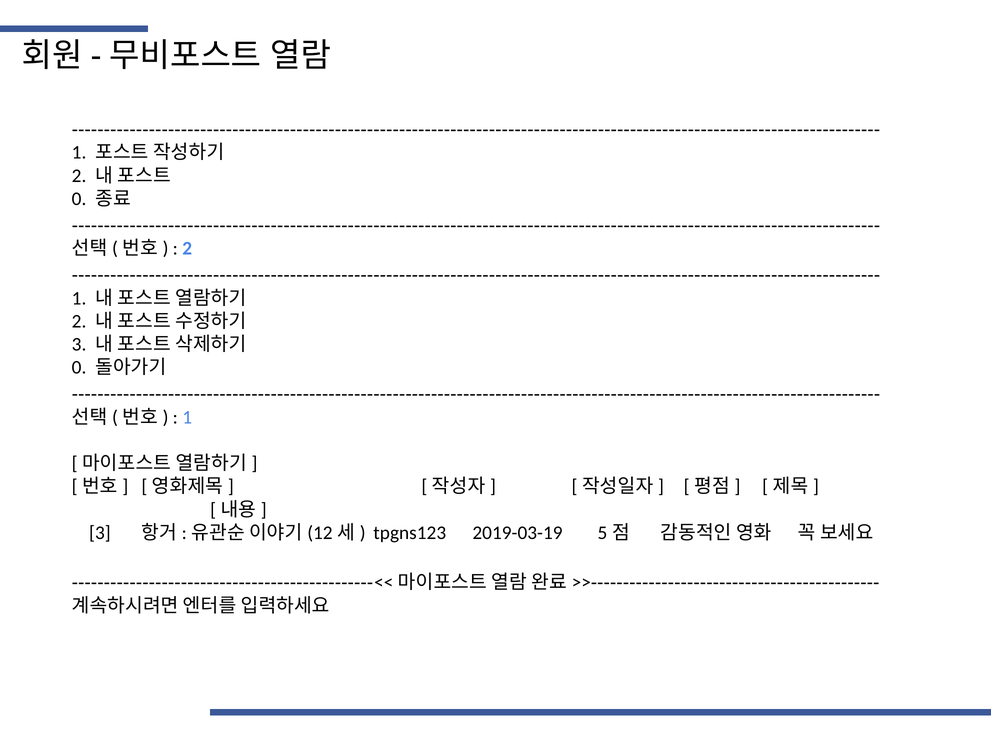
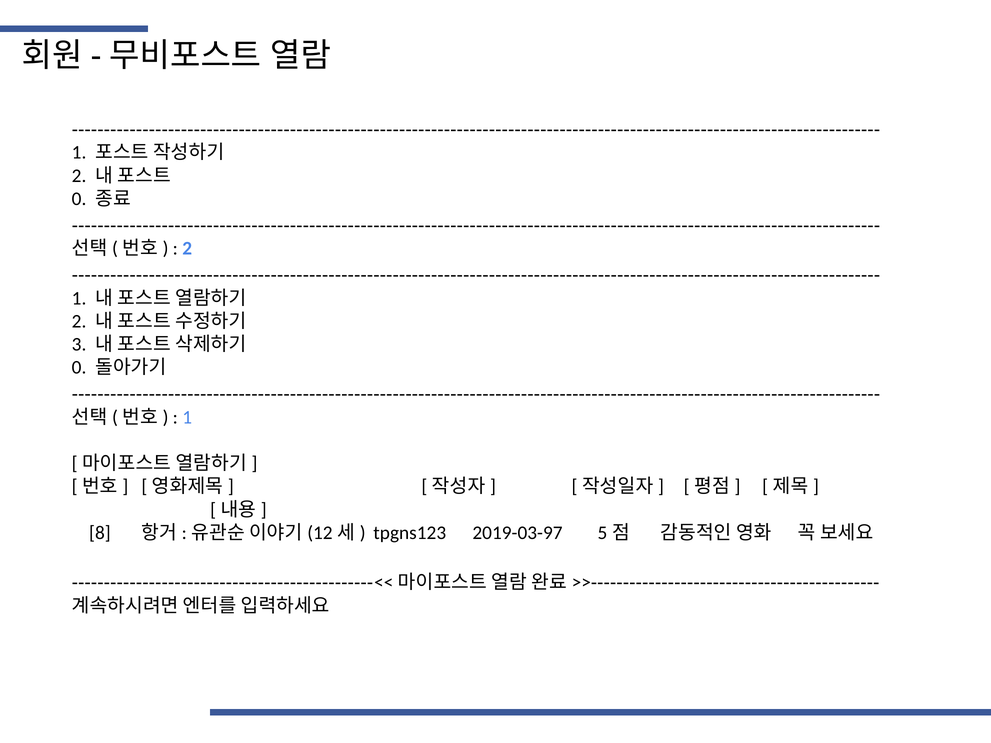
3 at (100, 533): 3 -> 8
2019-03-19: 2019-03-19 -> 2019-03-97
